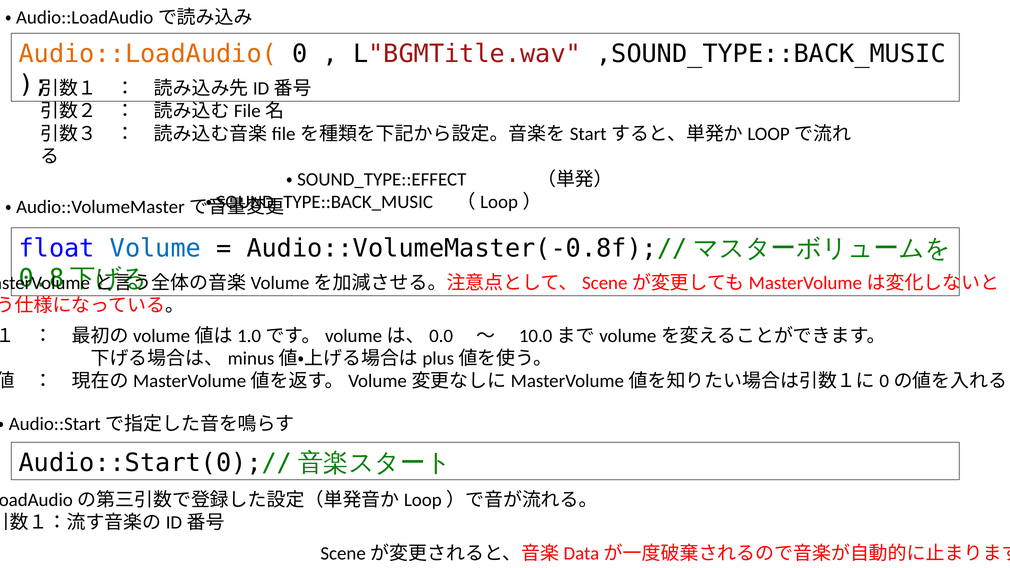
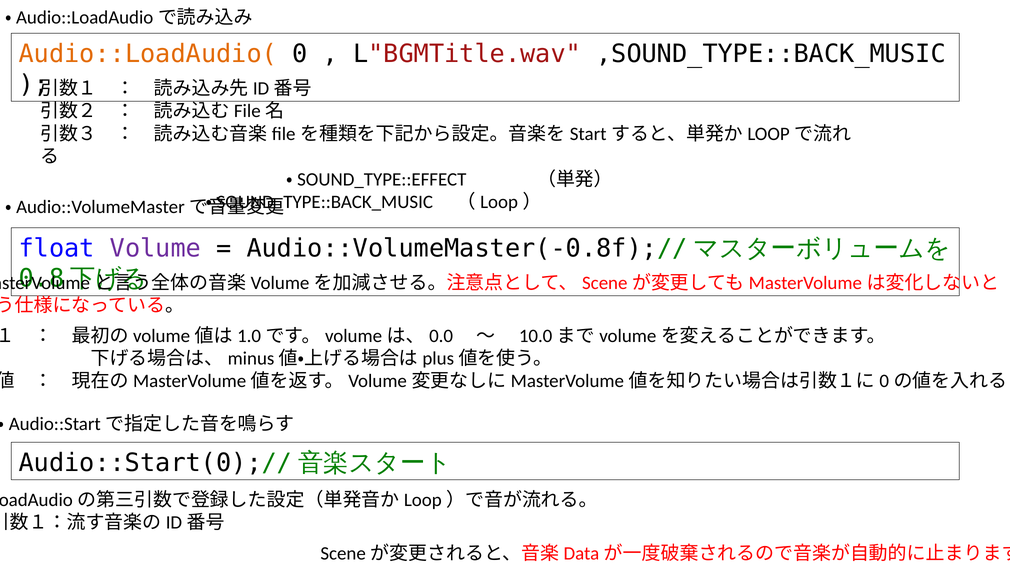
Volume colour: blue -> purple
